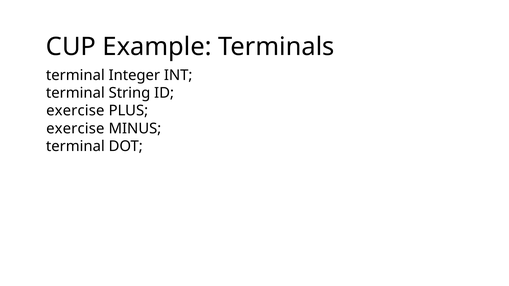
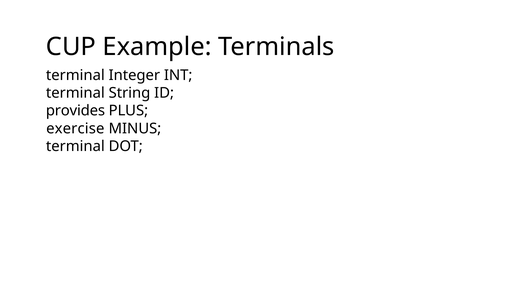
exercise at (75, 111): exercise -> provides
